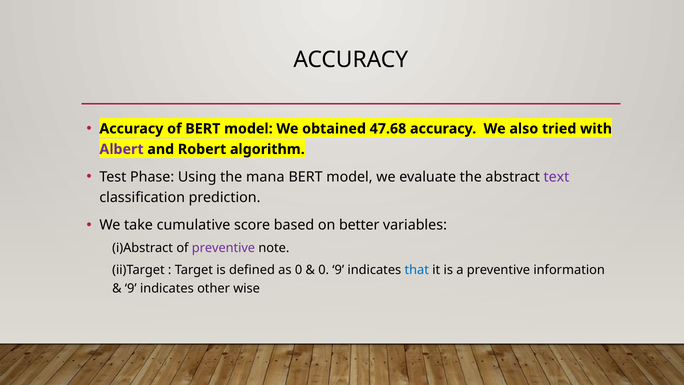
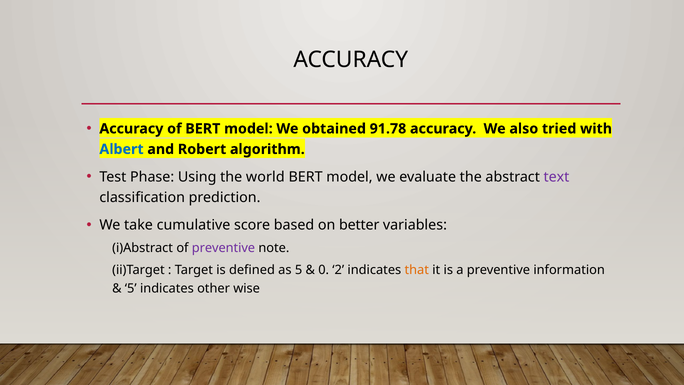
47.68: 47.68 -> 91.78
Albert colour: purple -> blue
mana: mana -> world
as 0: 0 -> 5
0 9: 9 -> 2
that colour: blue -> orange
9 at (131, 288): 9 -> 5
